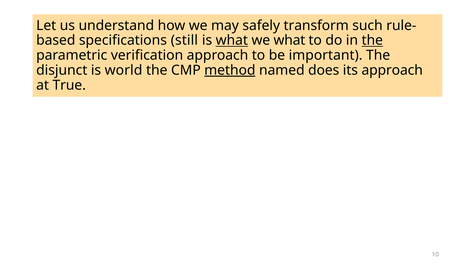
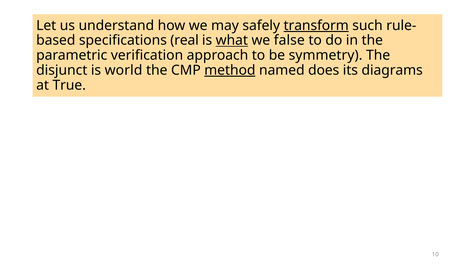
transform underline: none -> present
still: still -> real
we what: what -> false
the at (372, 40) underline: present -> none
important: important -> symmetry
its approach: approach -> diagrams
